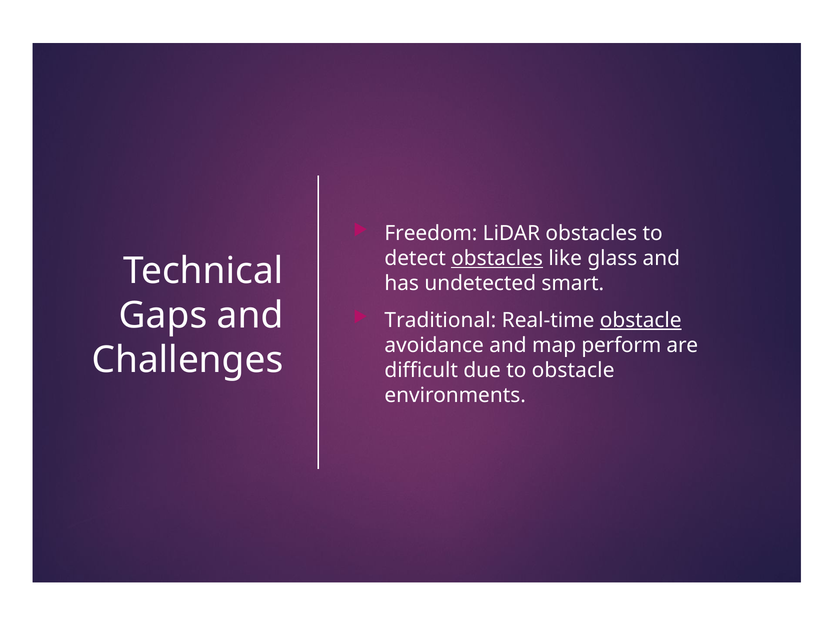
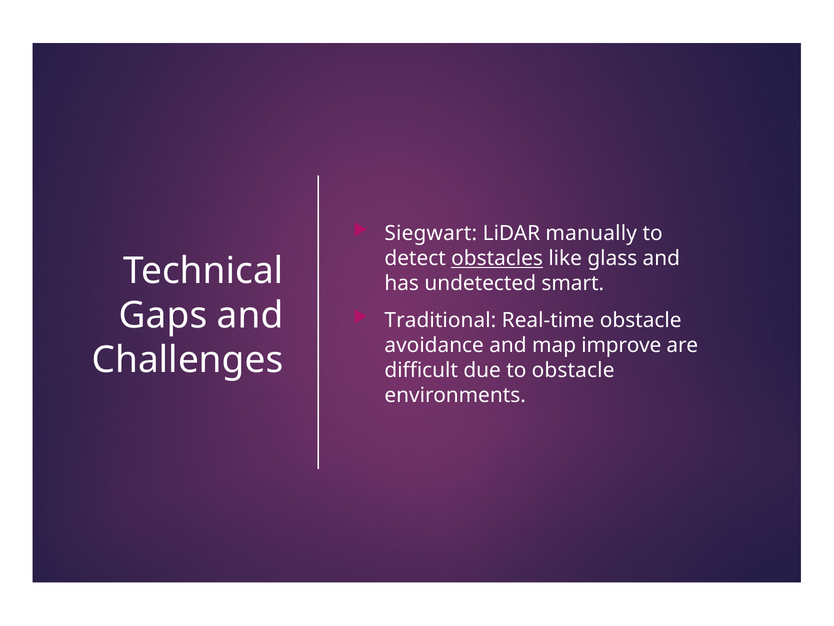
Freedom: Freedom -> Siegwart
LiDAR obstacles: obstacles -> manually
obstacle at (641, 320) underline: present -> none
perform: perform -> improve
